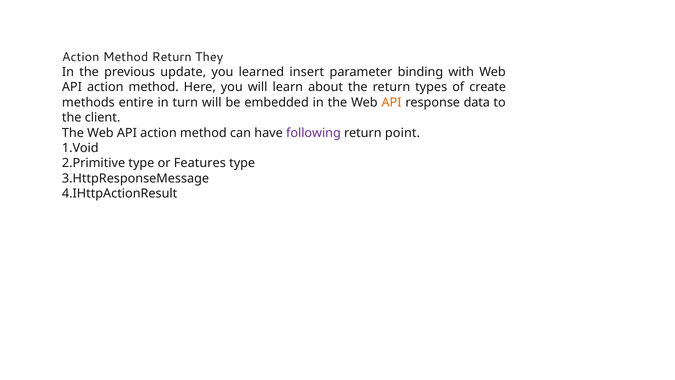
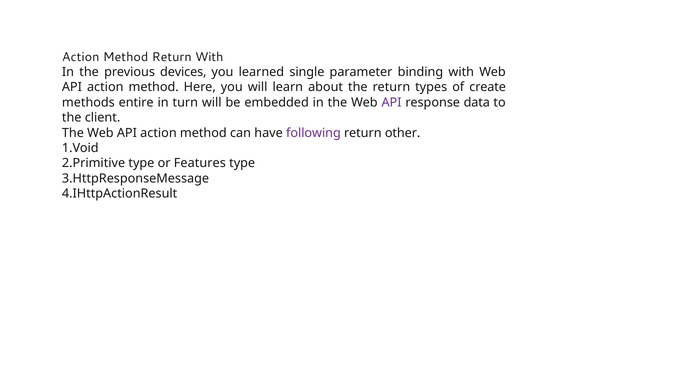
Return They: They -> With
update: update -> devices
insert: insert -> single
API at (392, 102) colour: orange -> purple
point: point -> other
